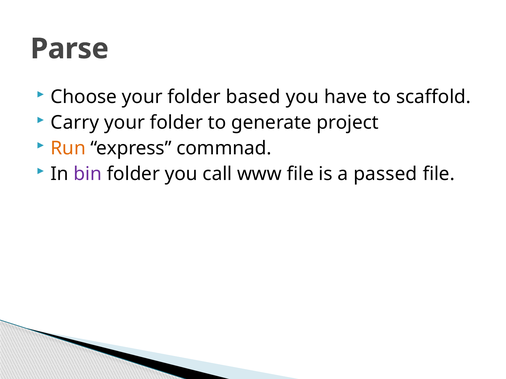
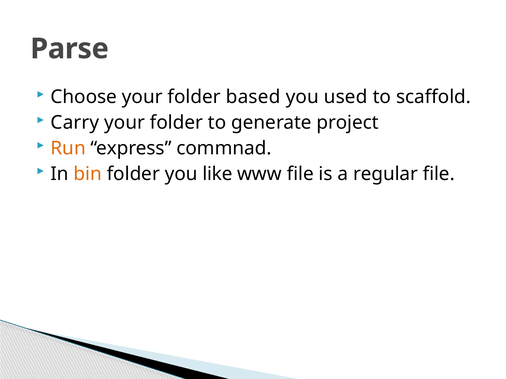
have: have -> used
bin colour: purple -> orange
call: call -> like
passed: passed -> regular
